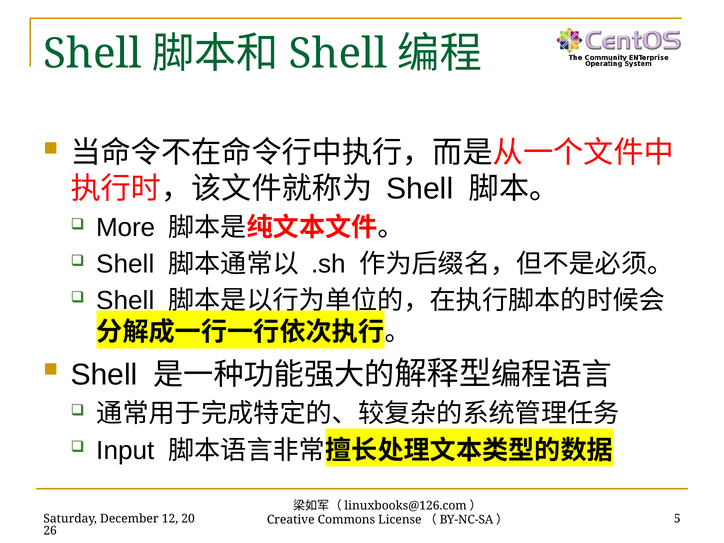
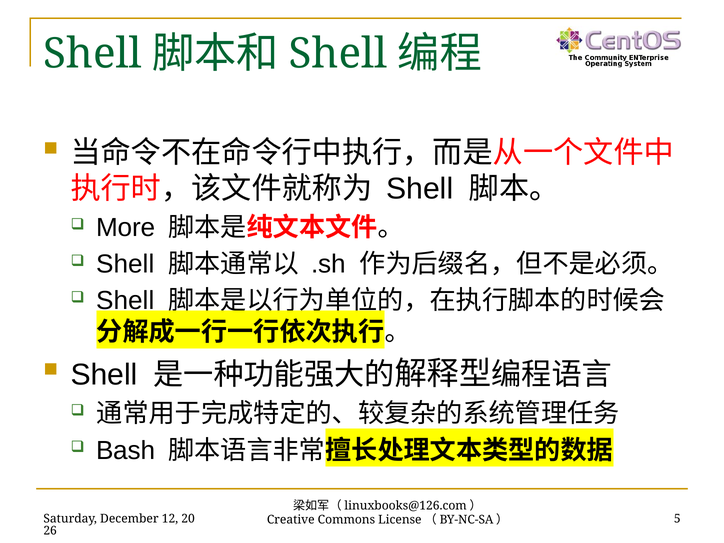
Input: Input -> Bash
